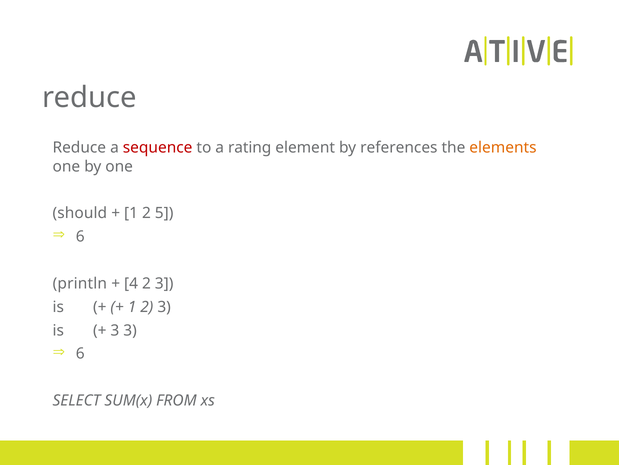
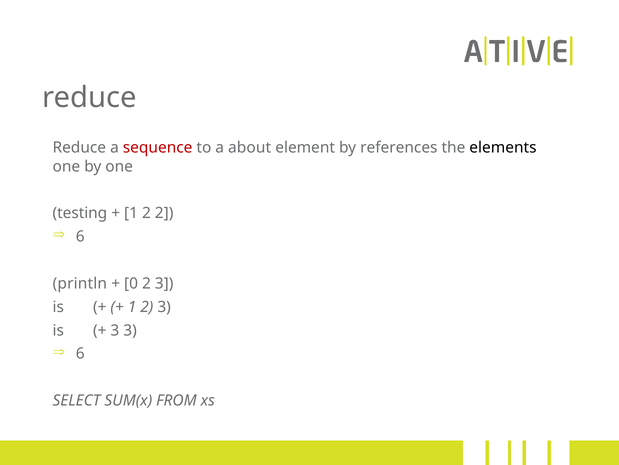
rating: rating -> about
elements colour: orange -> black
should: should -> testing
2 5: 5 -> 2
4: 4 -> 0
